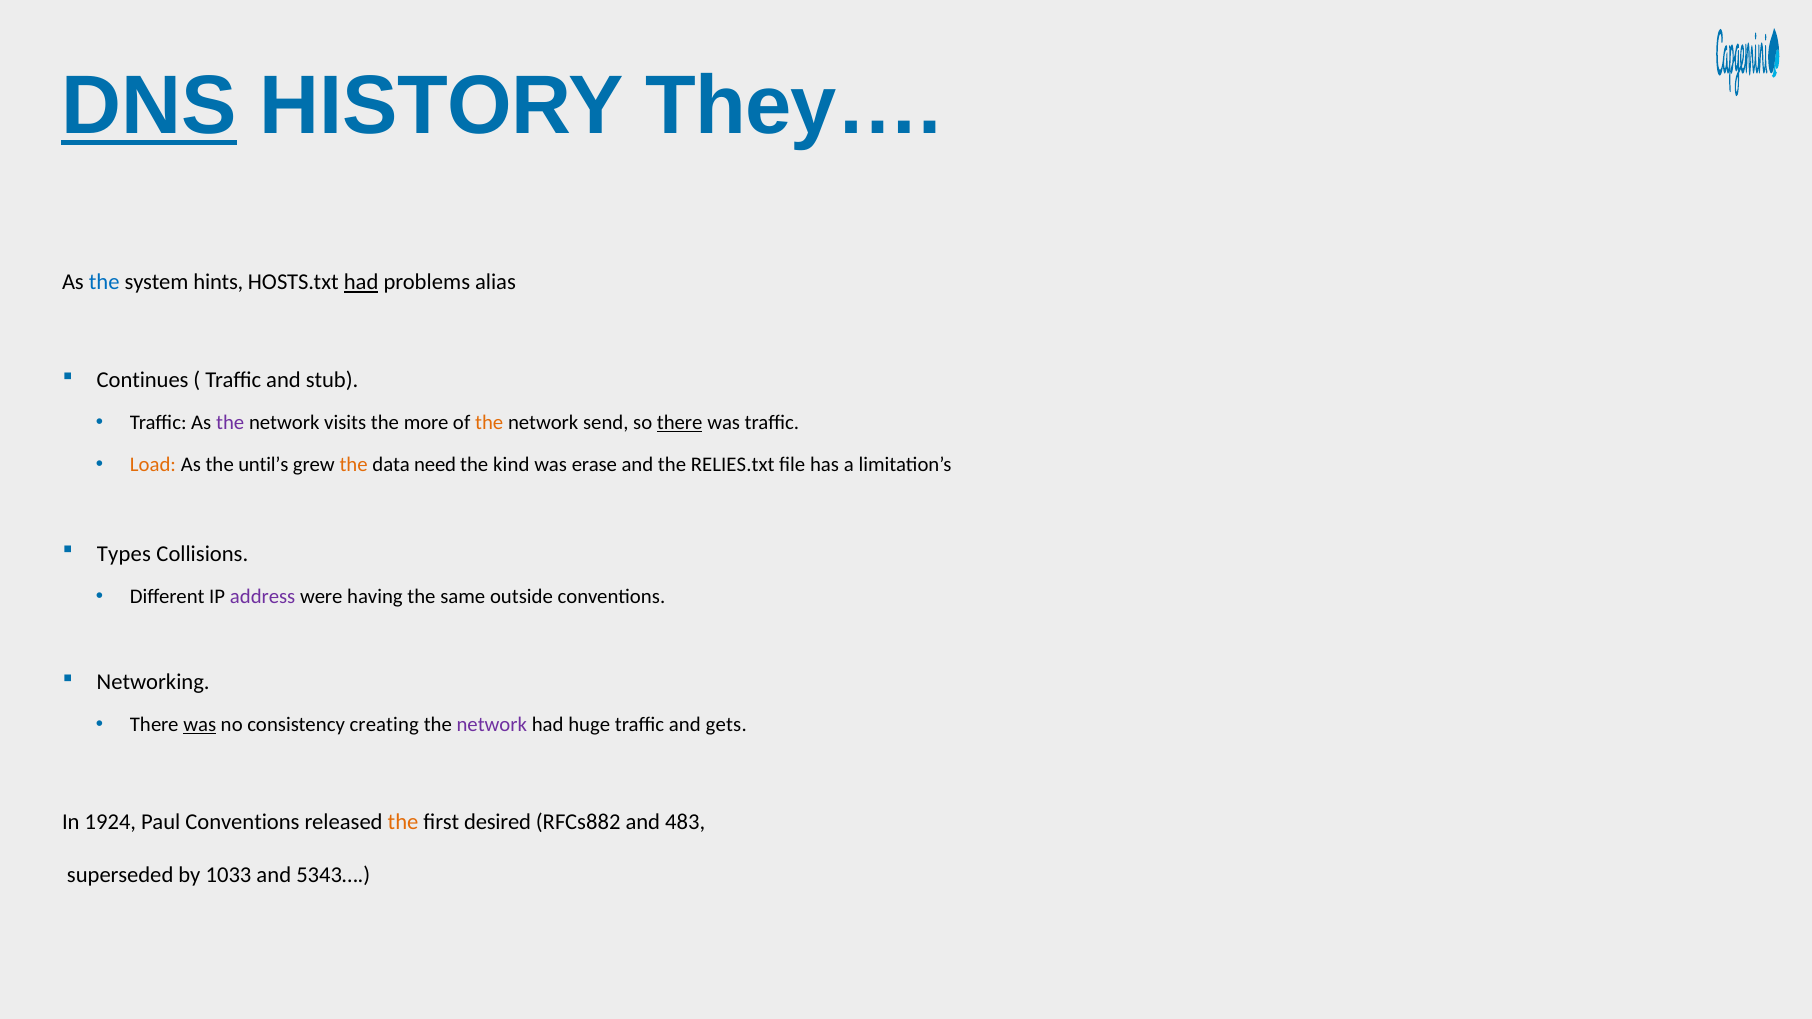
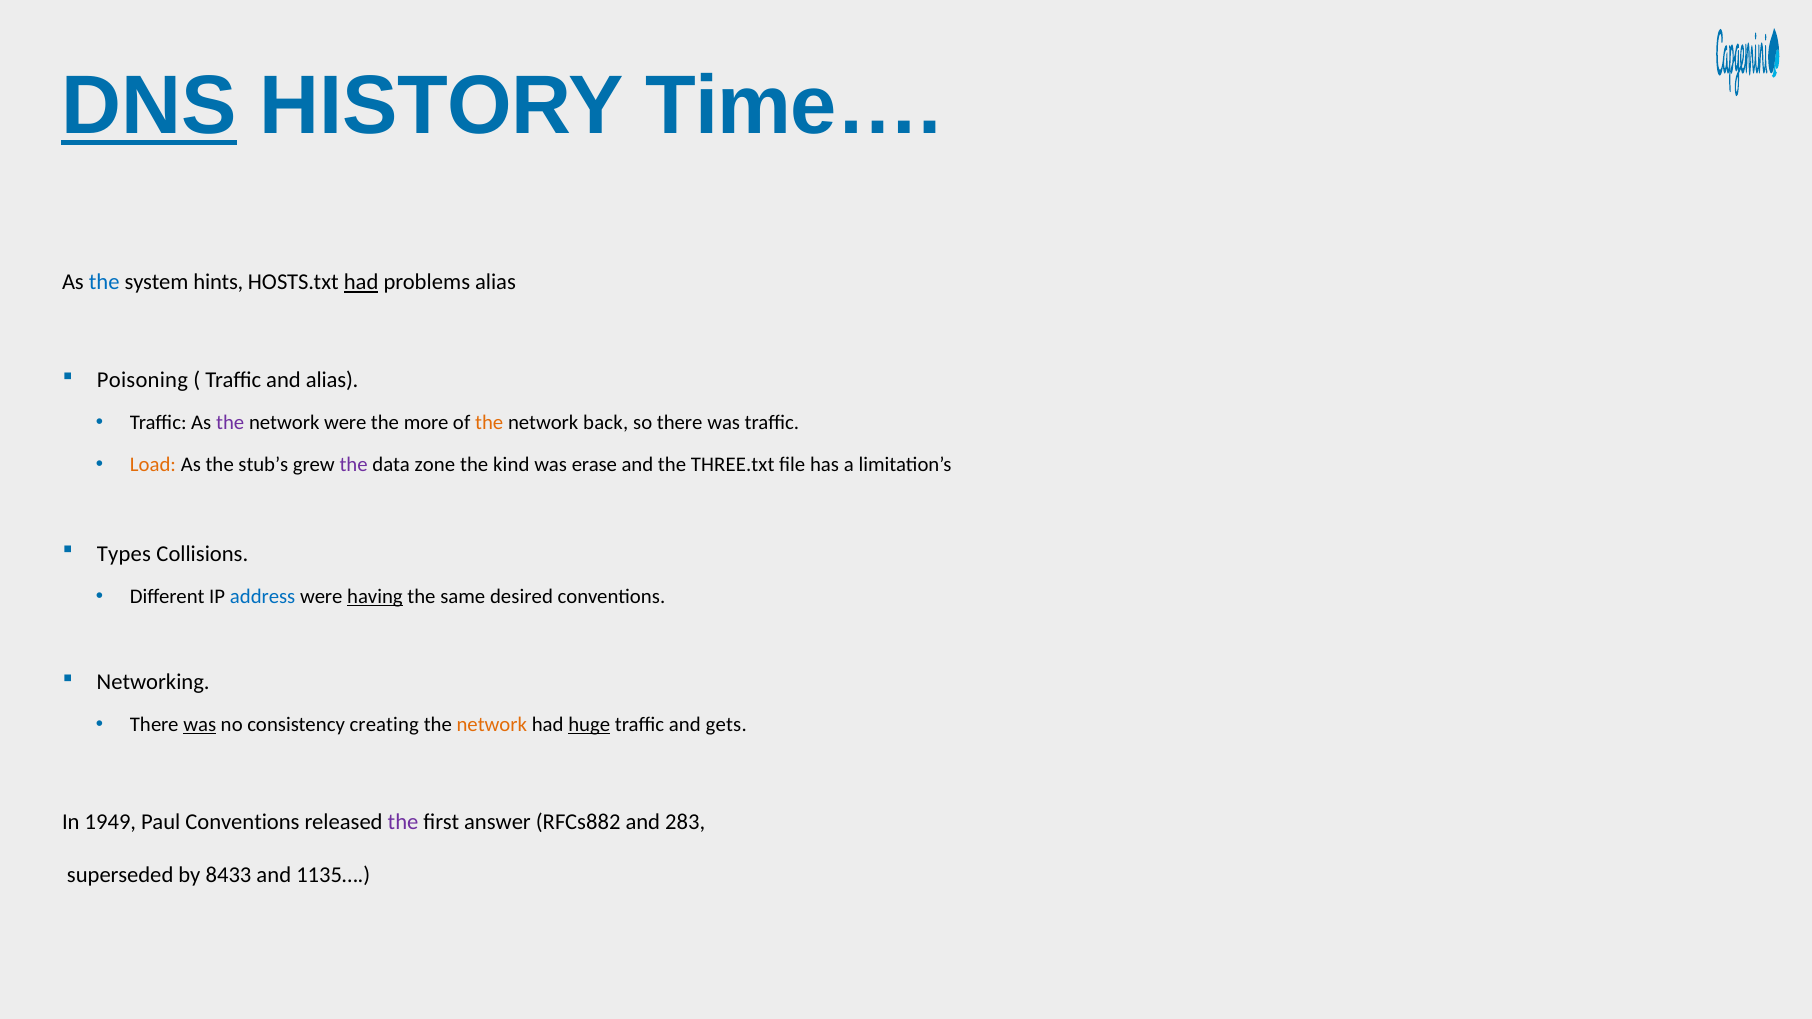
They…: They… -> Time…
Continues: Continues -> Poisoning
and stub: stub -> alias
network visits: visits -> were
send: send -> back
there at (680, 423) underline: present -> none
until’s: until’s -> stub’s
the at (354, 464) colour: orange -> purple
need: need -> zone
RELIES.txt: RELIES.txt -> THREE.txt
address colour: purple -> blue
having underline: none -> present
outside: outside -> desired
network at (492, 725) colour: purple -> orange
huge underline: none -> present
1924: 1924 -> 1949
the at (403, 822) colour: orange -> purple
desired: desired -> answer
483: 483 -> 283
1033: 1033 -> 8433
5343…: 5343… -> 1135…
